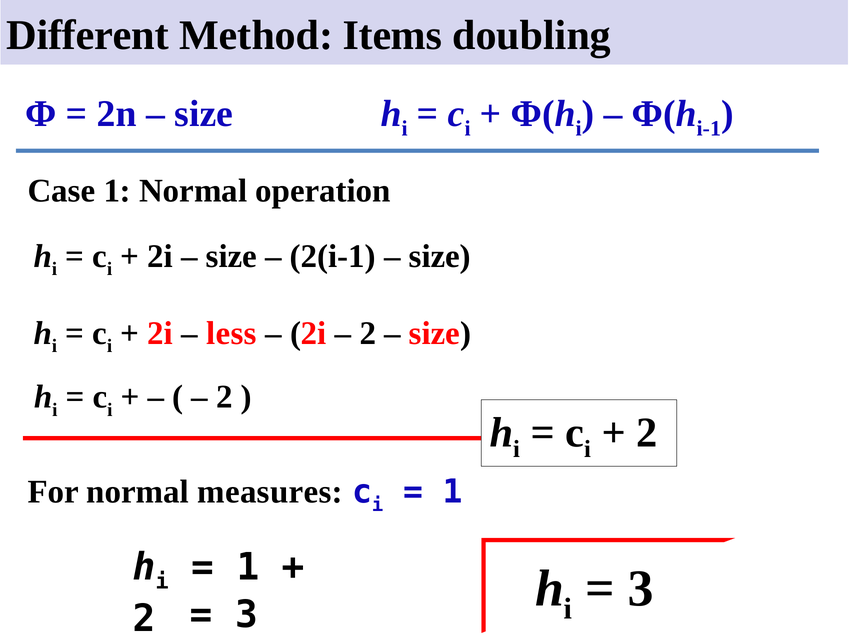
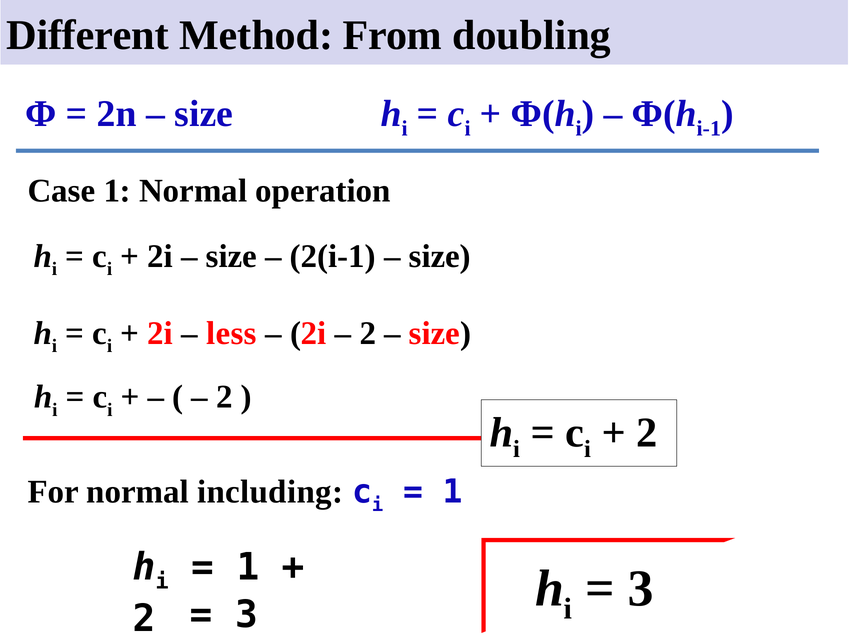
Items: Items -> From
measures: measures -> including
